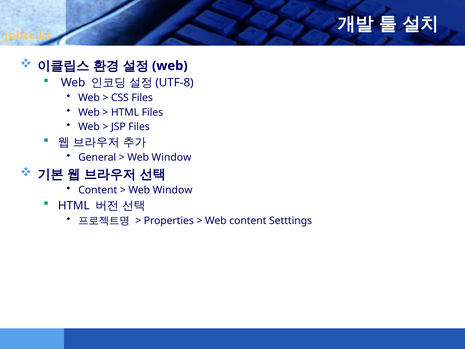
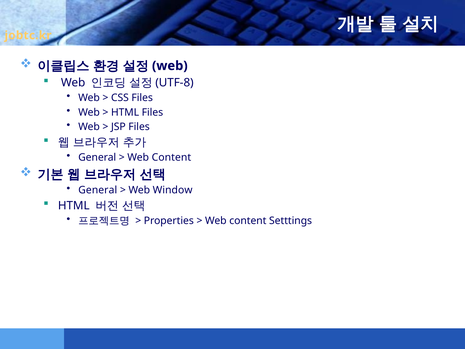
Window at (171, 157): Window -> Content
Content at (98, 190): Content -> General
